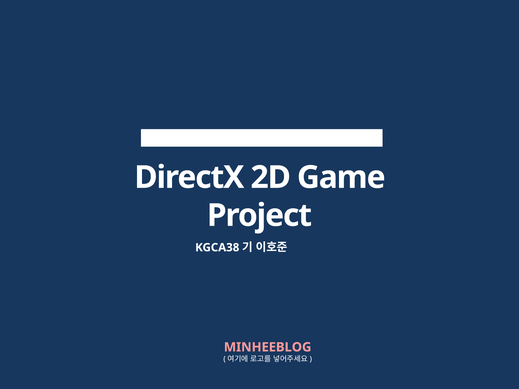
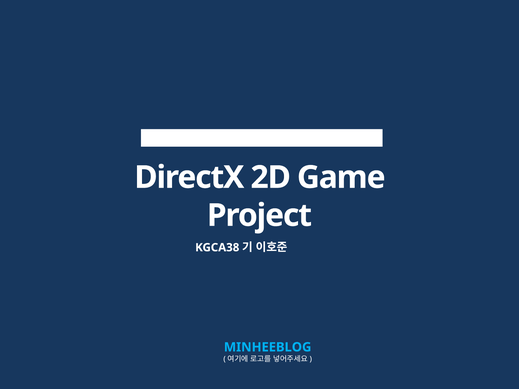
MINHEEBLOG colour: pink -> light blue
